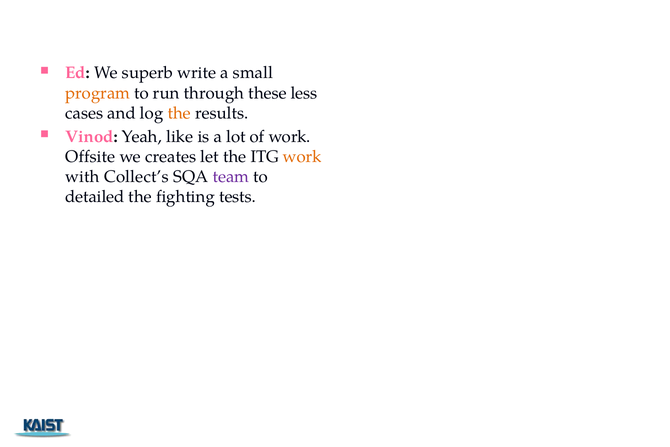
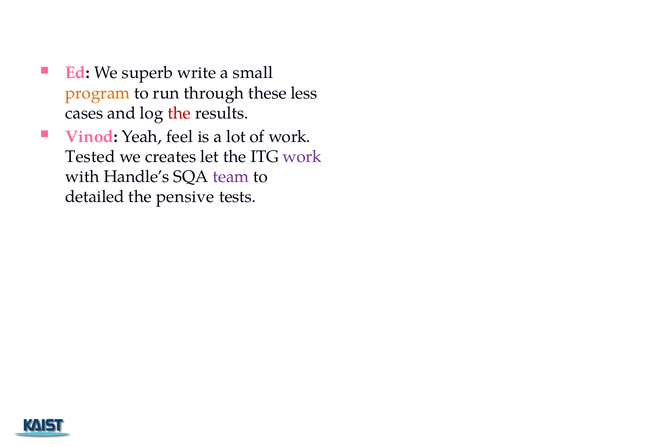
the at (179, 113) colour: orange -> red
like: like -> feel
Offsite: Offsite -> Tested
work at (302, 157) colour: orange -> purple
Collect’s: Collect’s -> Handle’s
fighting: fighting -> pensive
